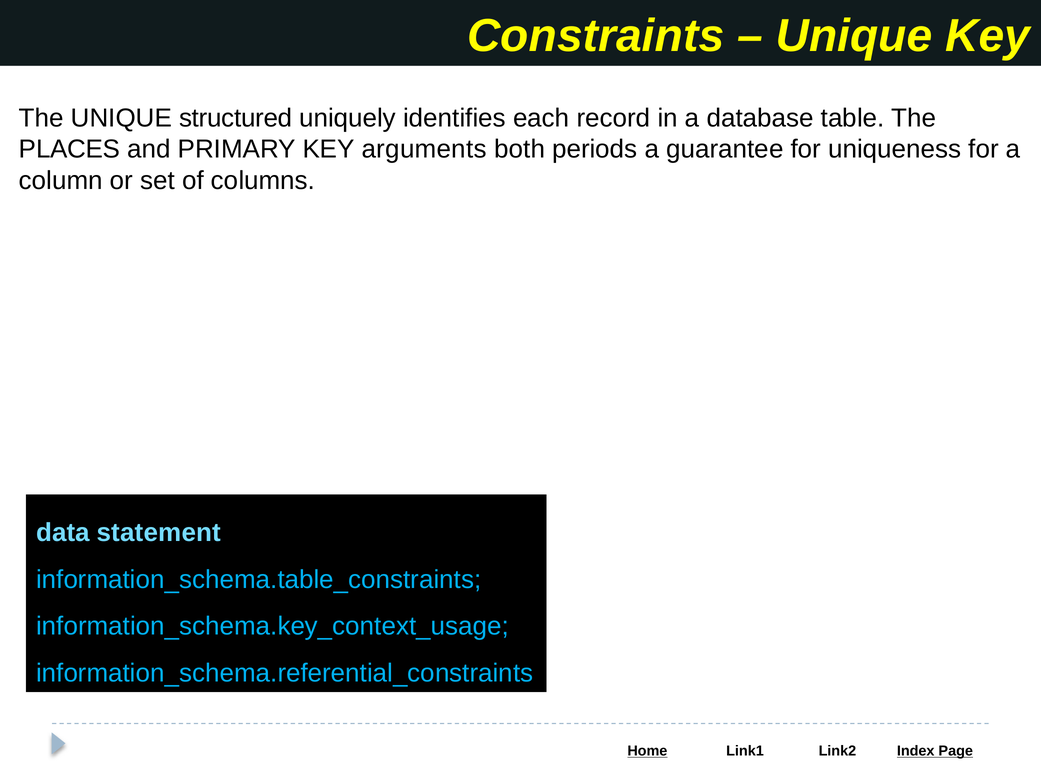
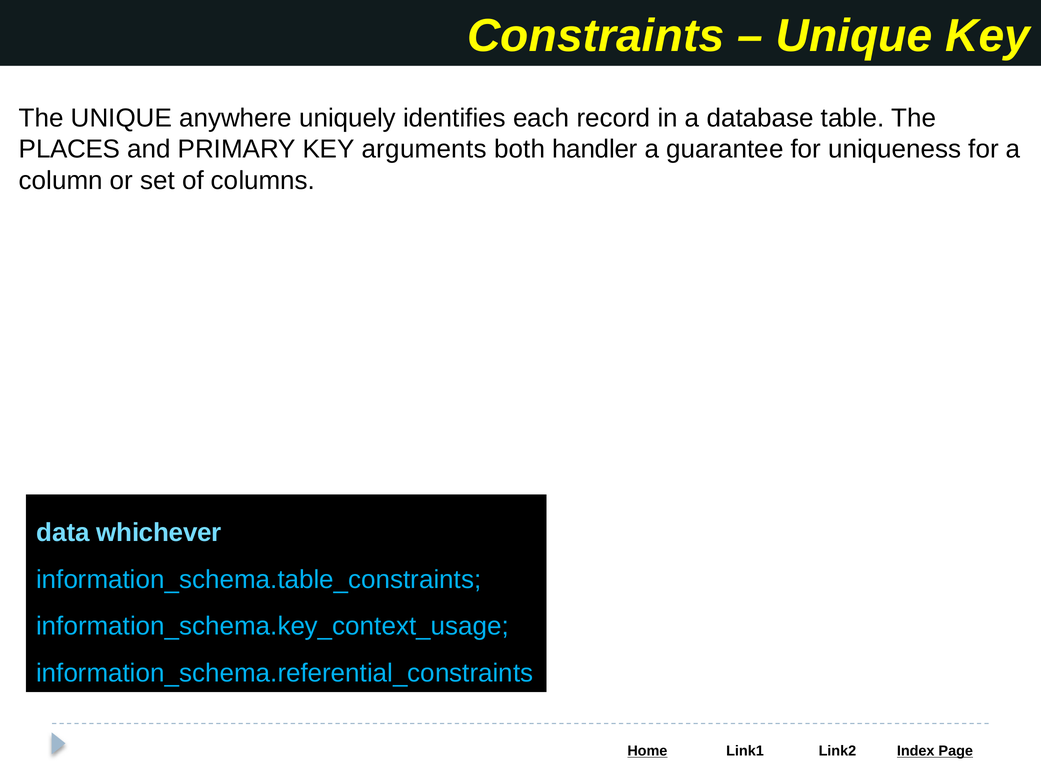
structured: structured -> anywhere
periods: periods -> handler
statement: statement -> whichever
